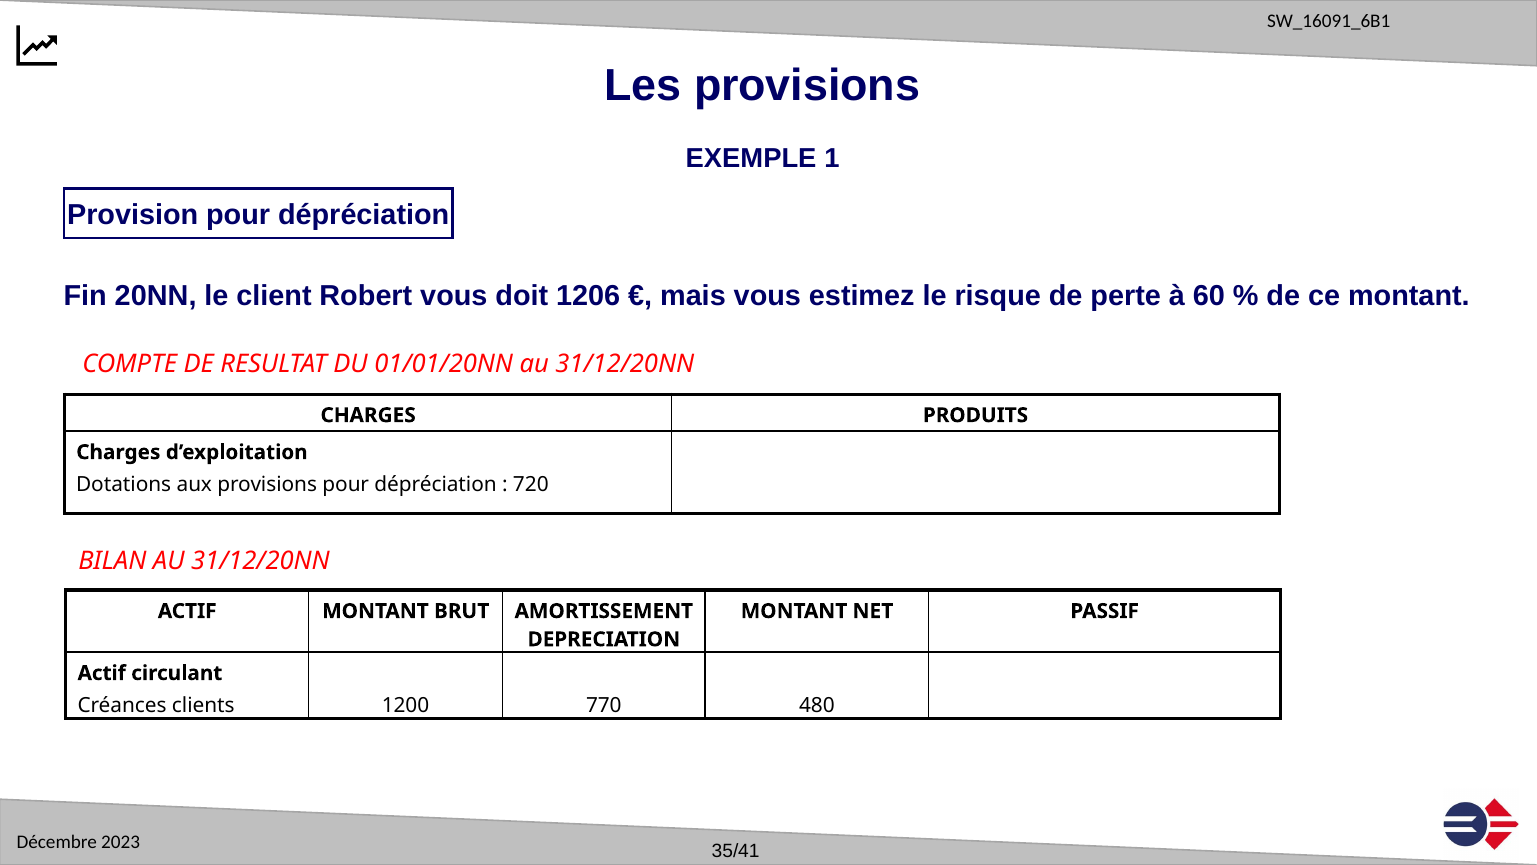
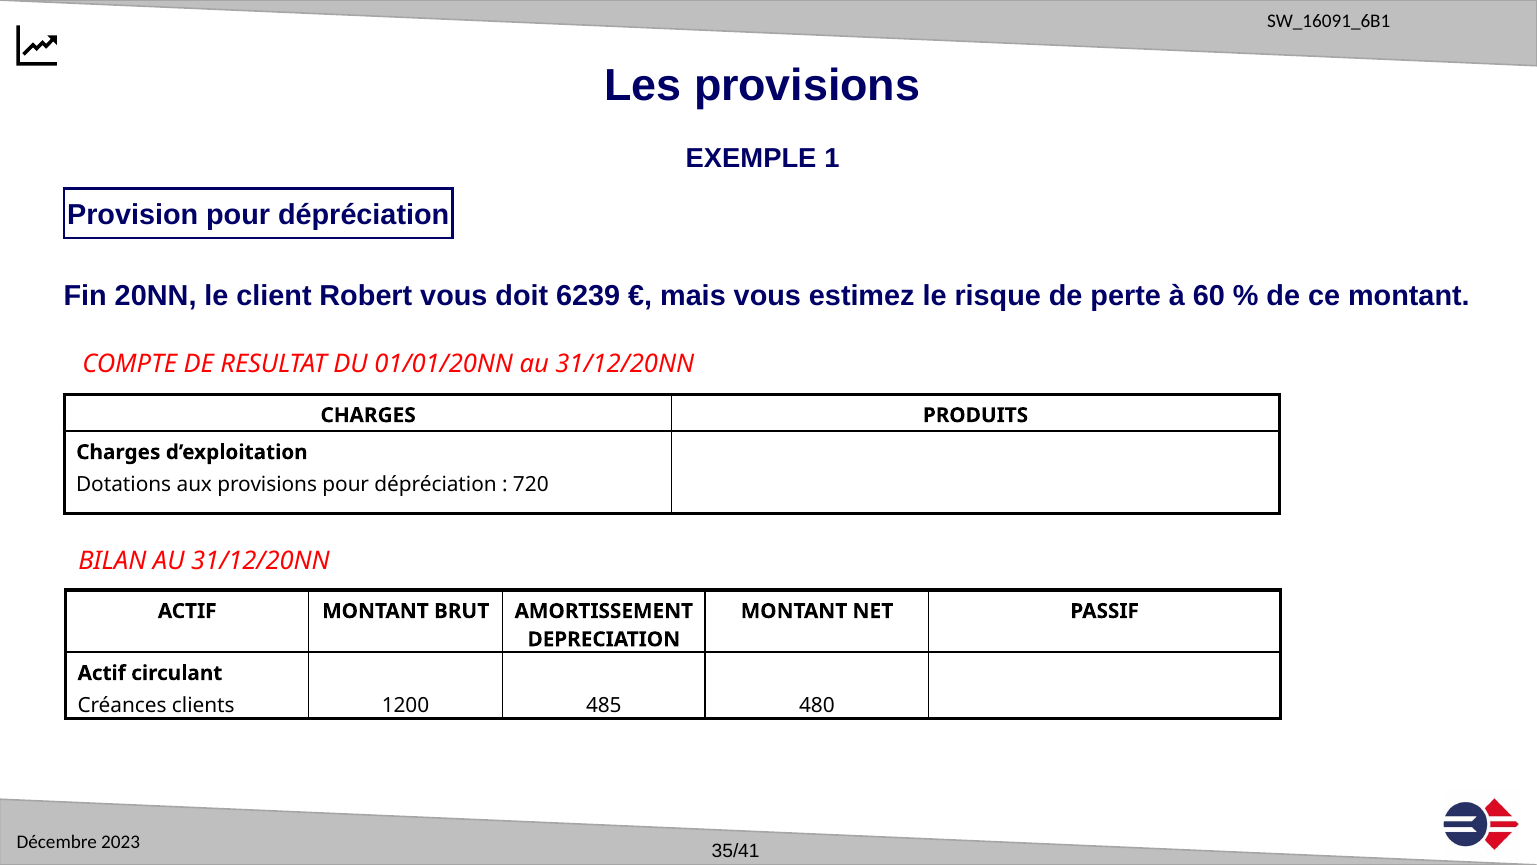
1206: 1206 -> 6239
770: 770 -> 485
